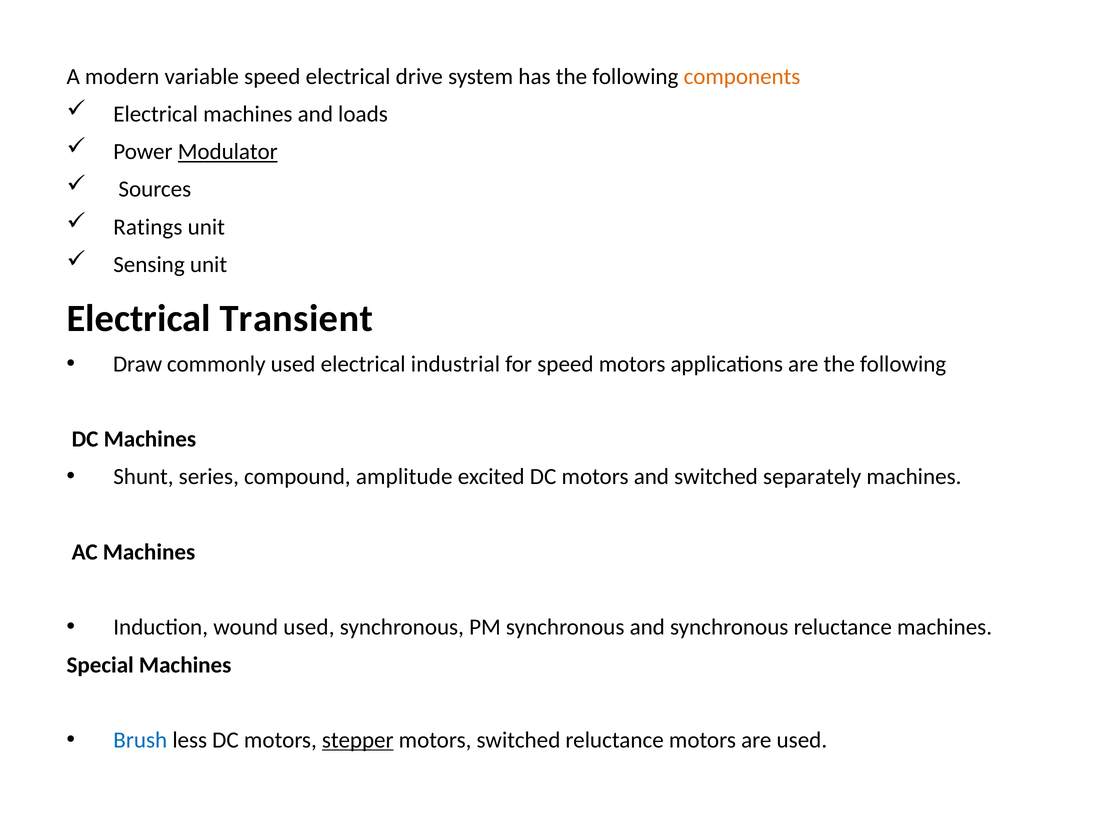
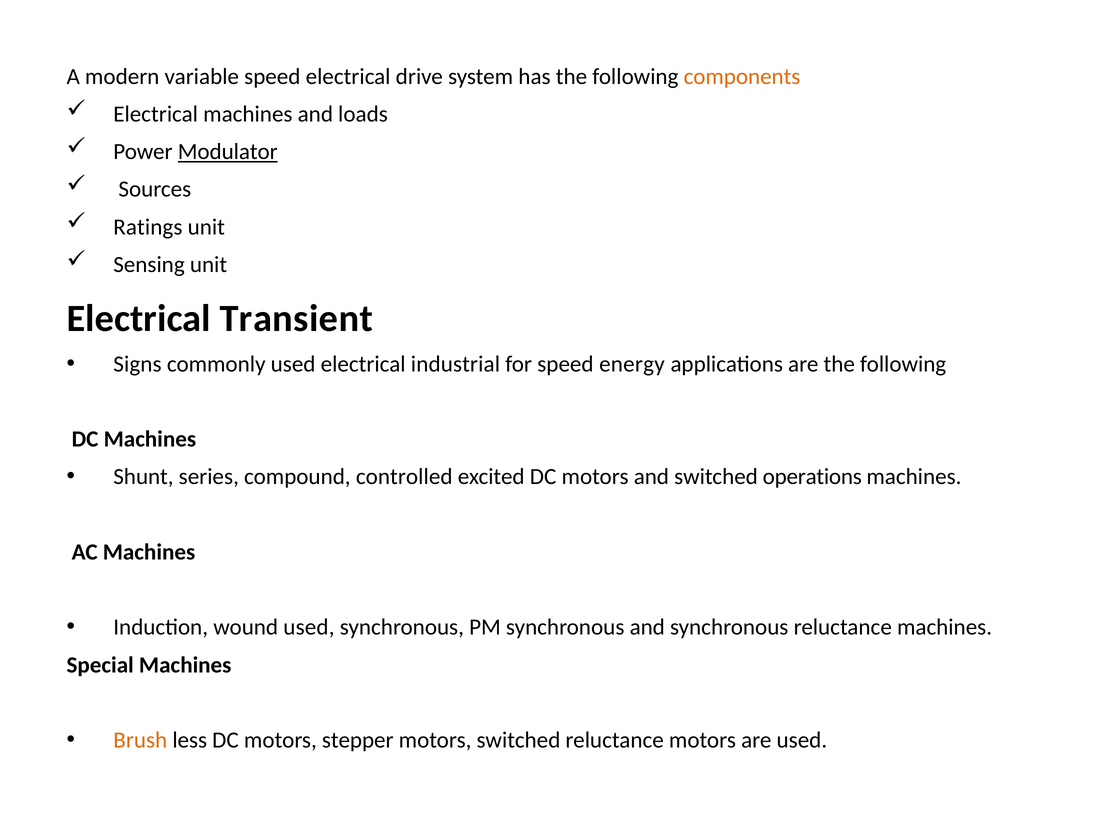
Draw: Draw -> Signs
speed motors: motors -> energy
amplitude: amplitude -> controlled
separately: separately -> operations
Brush colour: blue -> orange
stepper underline: present -> none
